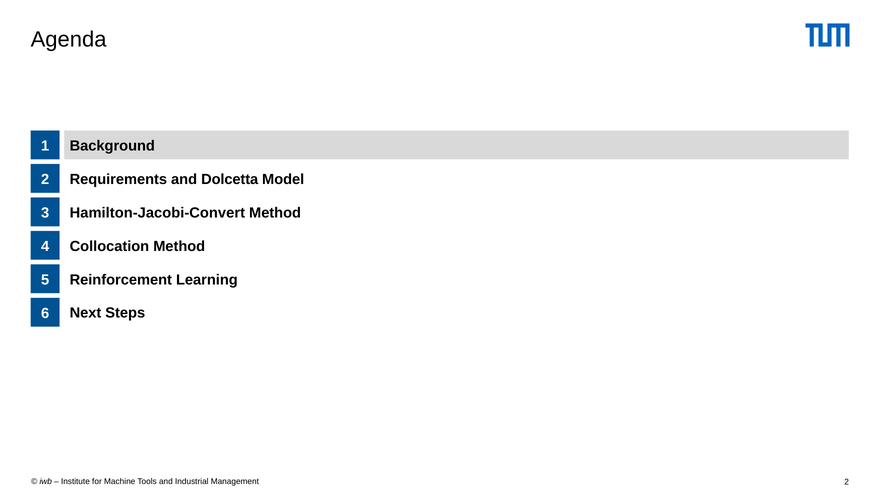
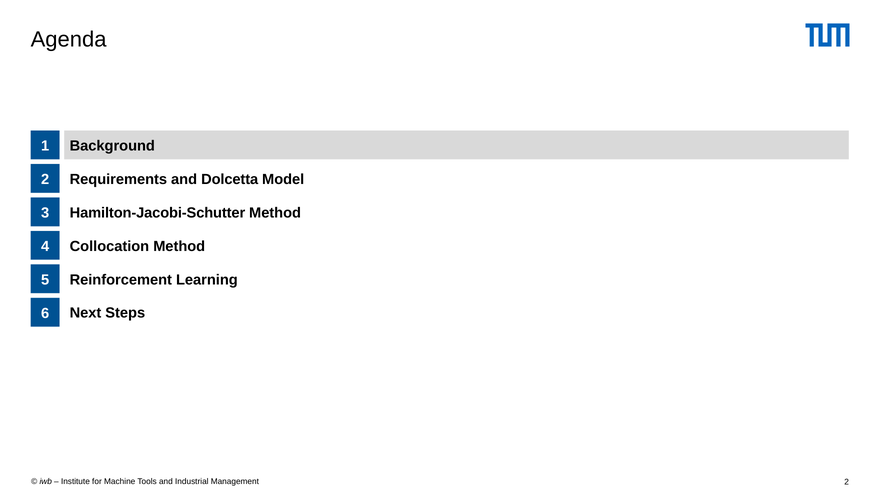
Hamilton-Jacobi-Convert: Hamilton-Jacobi-Convert -> Hamilton-Jacobi-Schutter
